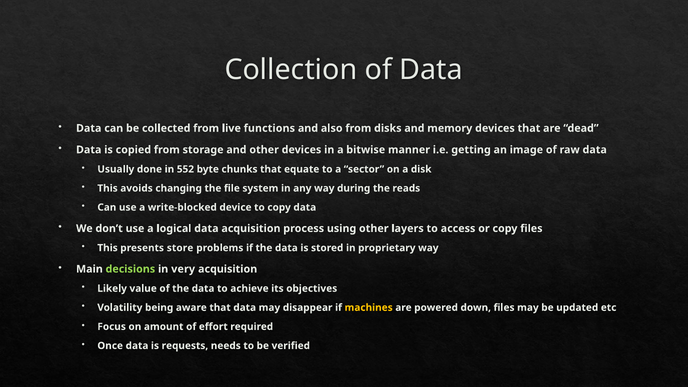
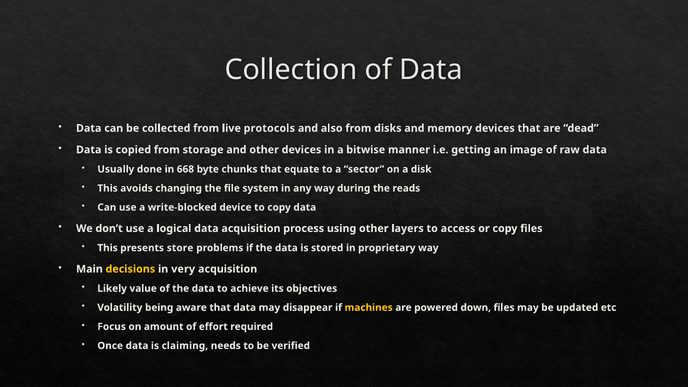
functions: functions -> protocols
552: 552 -> 668
decisions colour: light green -> yellow
requests: requests -> claiming
